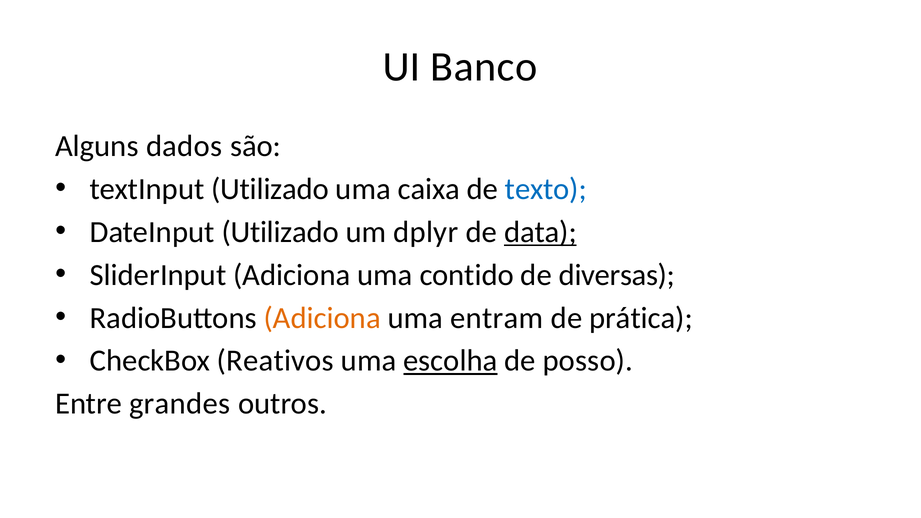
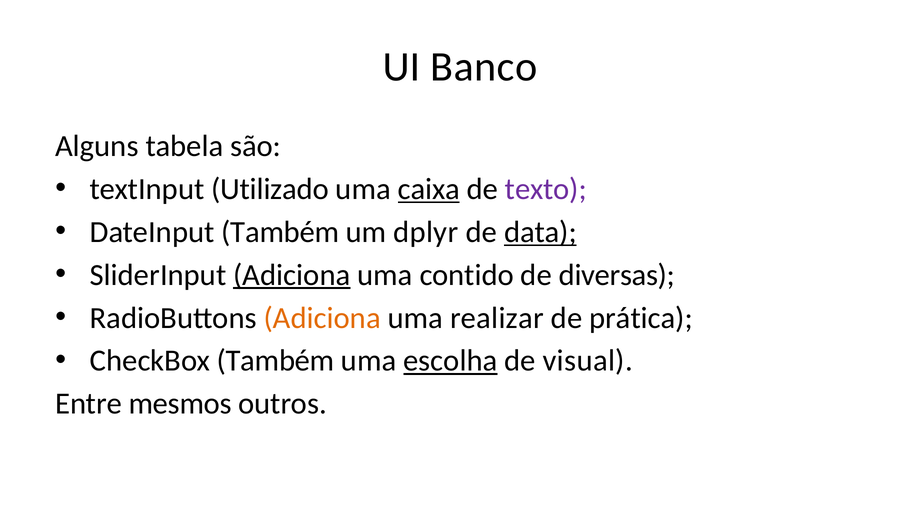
dados: dados -> tabela
caixa underline: none -> present
texto colour: blue -> purple
DateInput Utilizado: Utilizado -> Também
Adiciona at (292, 275) underline: none -> present
entram: entram -> realizar
CheckBox Reativos: Reativos -> Também
posso: posso -> visual
grandes: grandes -> mesmos
